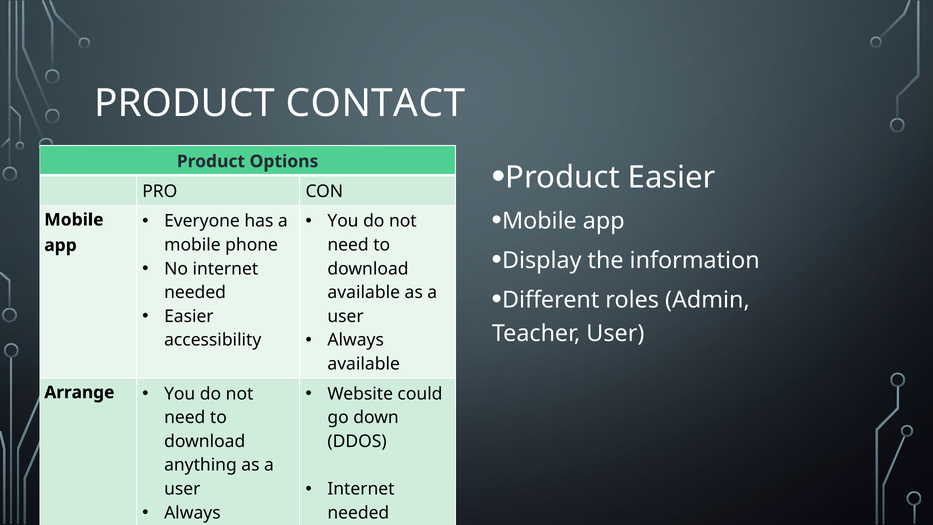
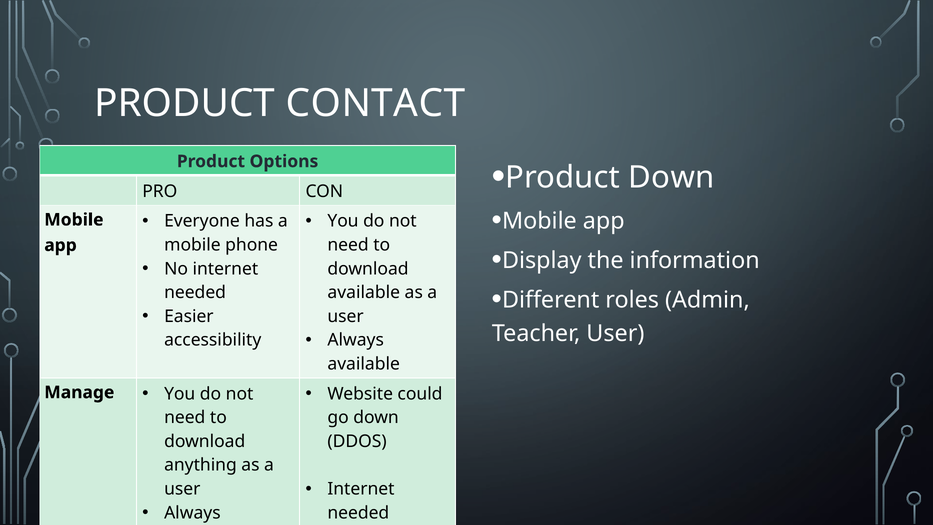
Product Easier: Easier -> Down
Arrange: Arrange -> Manage
